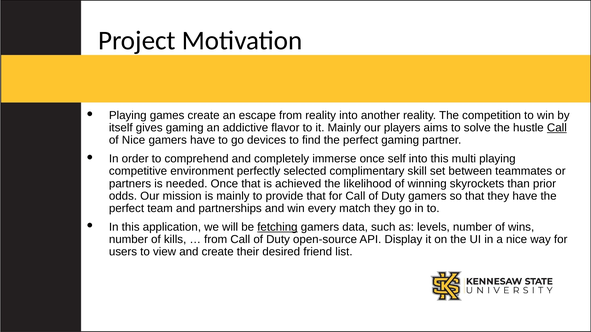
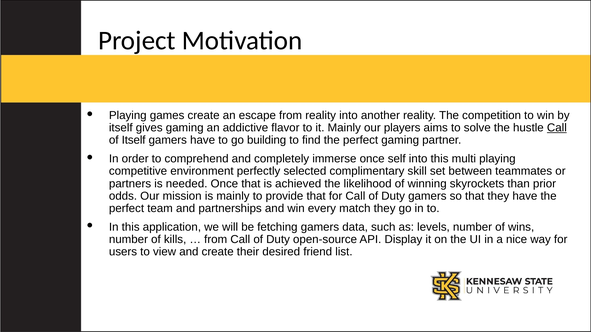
of Nice: Nice -> Itself
devices: devices -> building
fetching underline: present -> none
